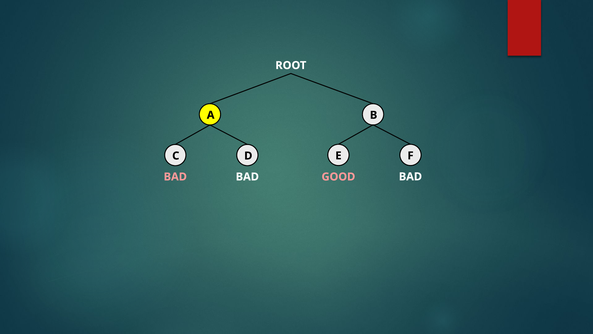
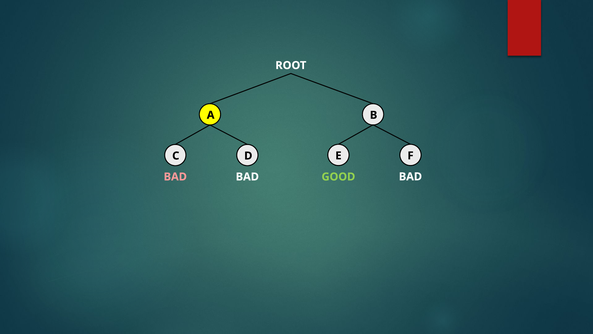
GOOD colour: pink -> light green
